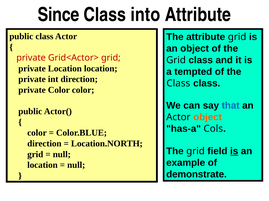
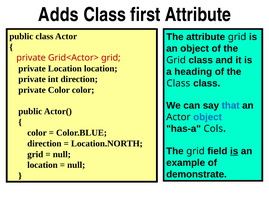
Since: Since -> Adds
into: into -> first
tempted: tempted -> heading
object at (208, 118) colour: orange -> blue
